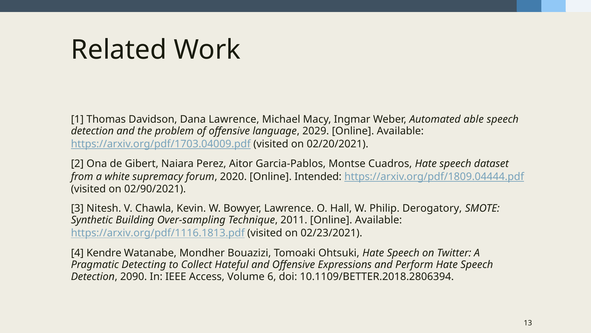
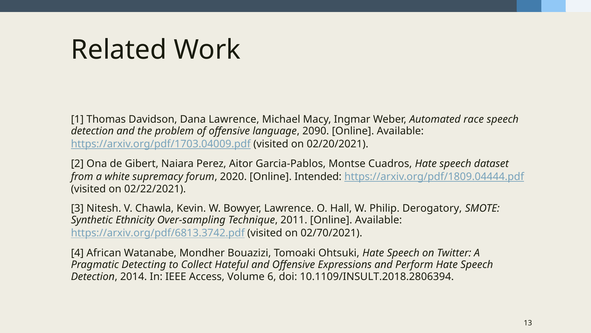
able: able -> race
2029: 2029 -> 2090
02/90/2021: 02/90/2021 -> 02/22/2021
Building: Building -> Ethnicity
https://arxiv.org/pdf/1116.1813.pdf: https://arxiv.org/pdf/1116.1813.pdf -> https://arxiv.org/pdf/6813.3742.pdf
02/23/2021: 02/23/2021 -> 02/70/2021
Kendre: Kendre -> African
2090: 2090 -> 2014
10.1109/BETTER.2018.2806394: 10.1109/BETTER.2018.2806394 -> 10.1109/INSULT.2018.2806394
